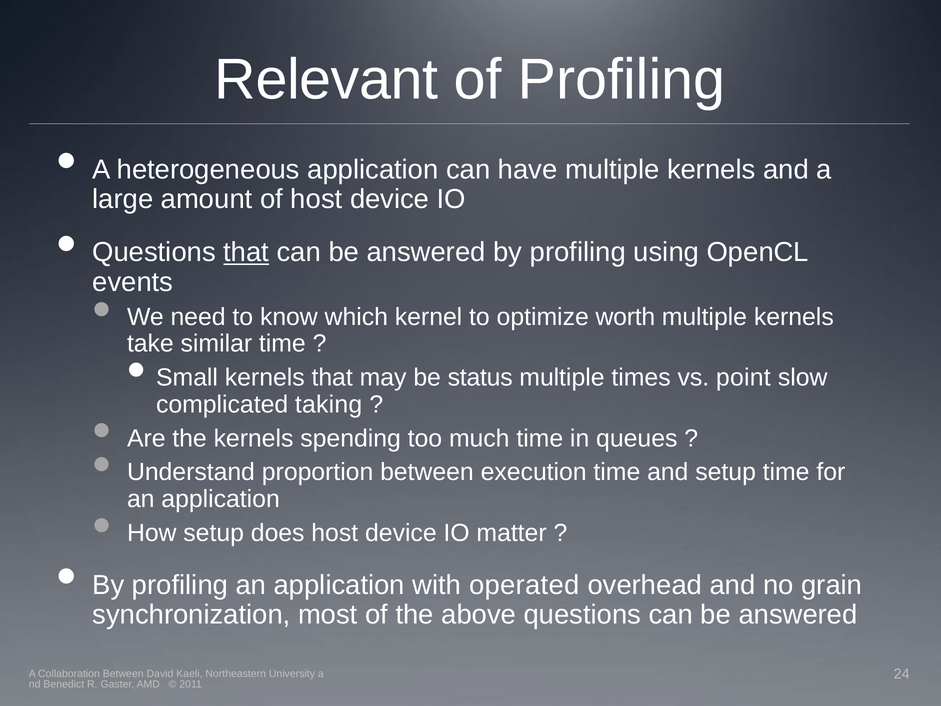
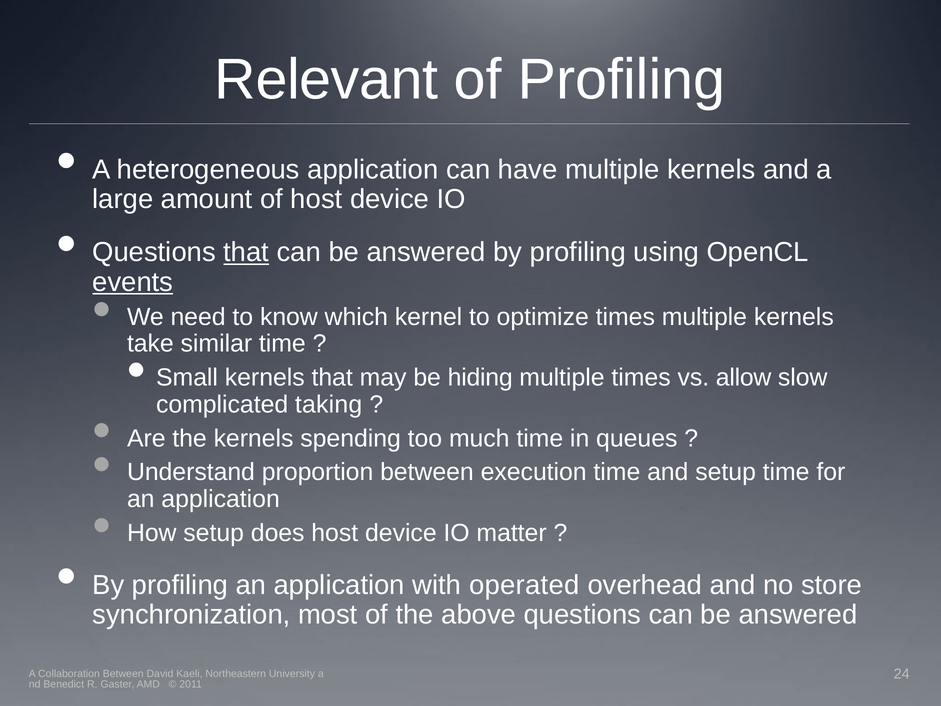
events underline: none -> present
optimize worth: worth -> times
status: status -> hiding
point: point -> allow
grain: grain -> store
